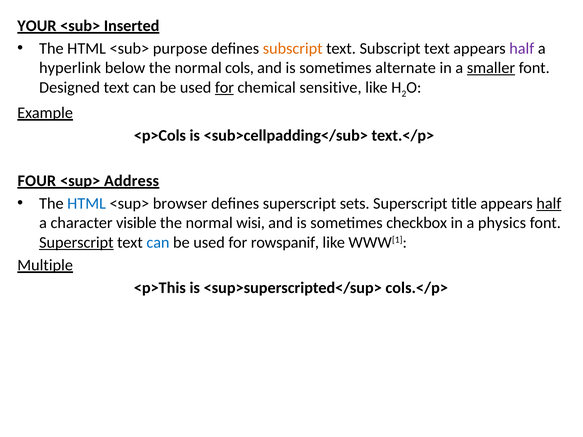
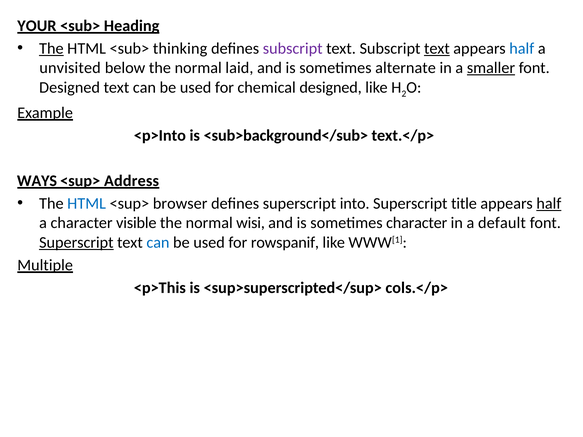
Inserted: Inserted -> Heading
The at (51, 49) underline: none -> present
purpose: purpose -> thinking
subscript at (293, 49) colour: orange -> purple
text at (437, 49) underline: none -> present
half at (522, 49) colour: purple -> blue
hyperlink: hyperlink -> unvisited
cols: cols -> laid
for at (224, 87) underline: present -> none
chemical sensitive: sensitive -> designed
<p>Cols: <p>Cols -> <p>Into
<sub>cellpadding</sub>: <sub>cellpadding</sub> -> <sub>background</sub>
FOUR: FOUR -> WAYS
sets: sets -> into
sometimes checkbox: checkbox -> character
physics: physics -> default
